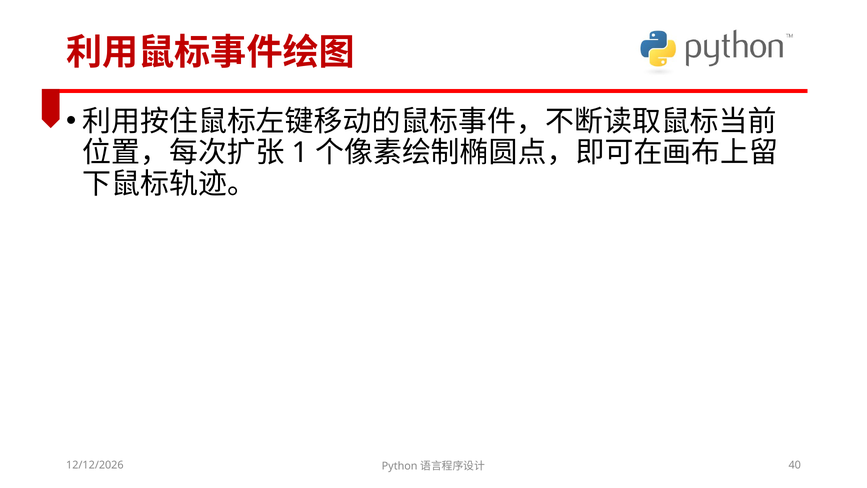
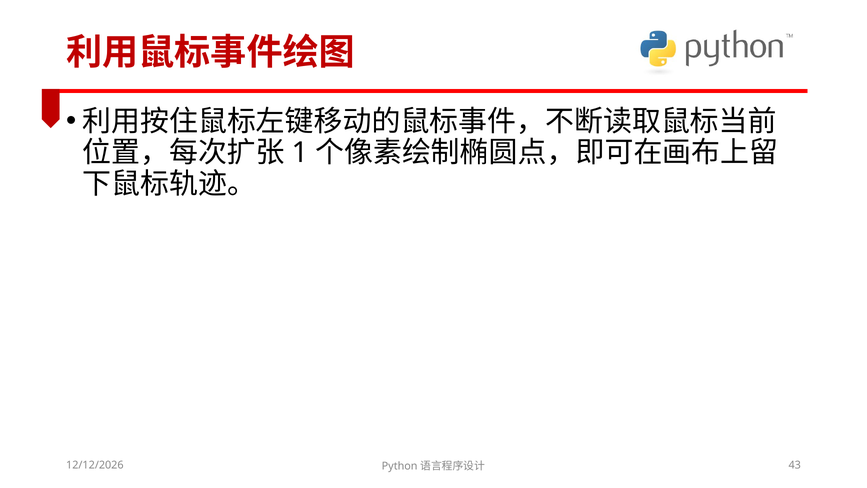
40: 40 -> 43
